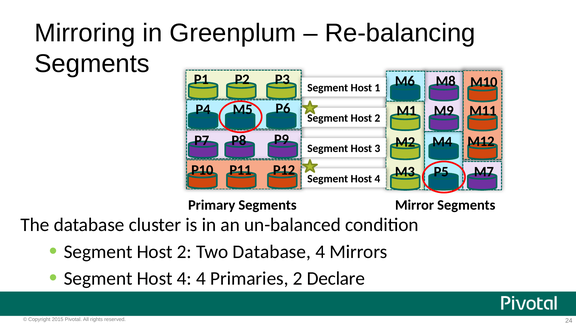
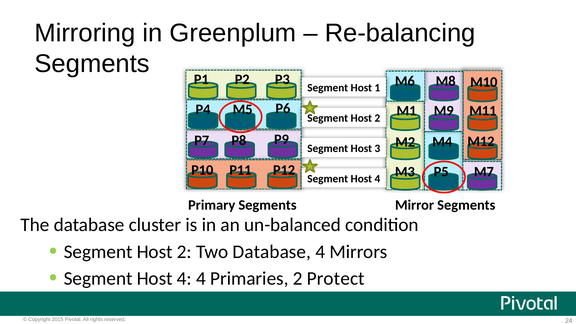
Declare: Declare -> Protect
